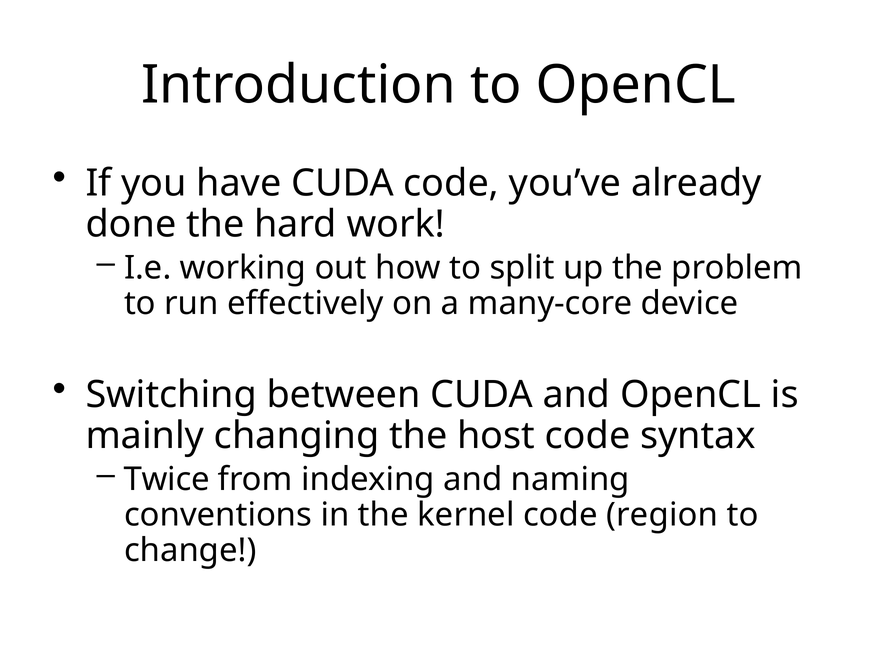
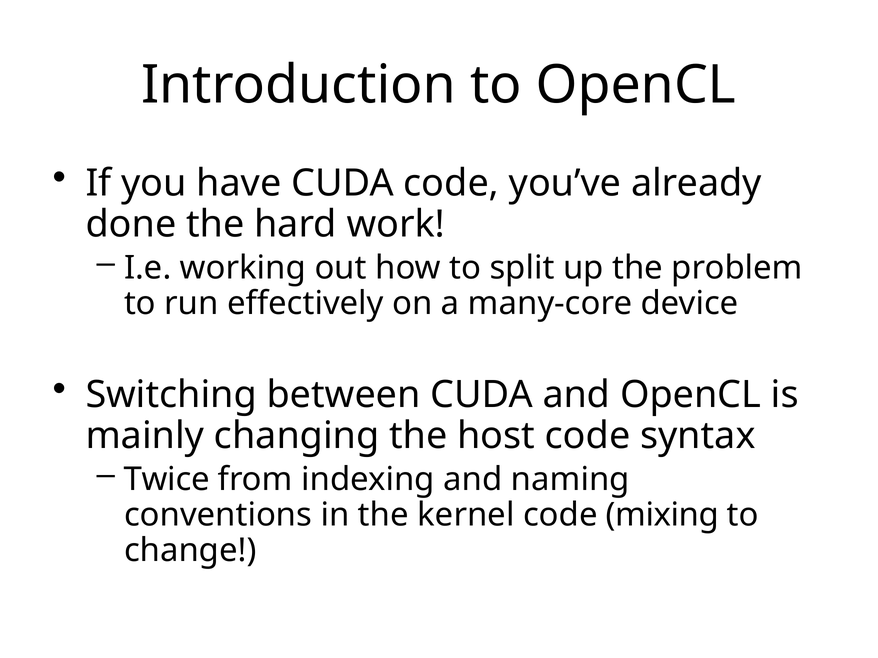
region: region -> mixing
